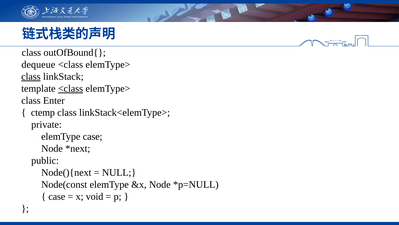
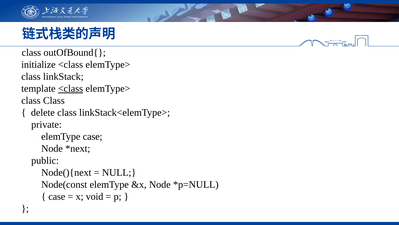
dequeue: dequeue -> initialize
class at (31, 76) underline: present -> none
class Enter: Enter -> Class
ctemp: ctemp -> delete
